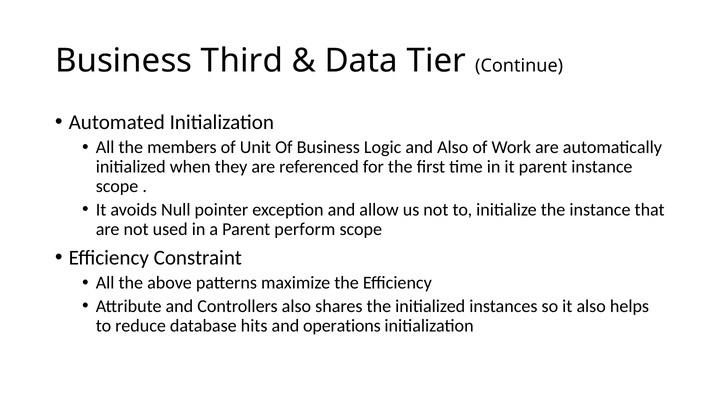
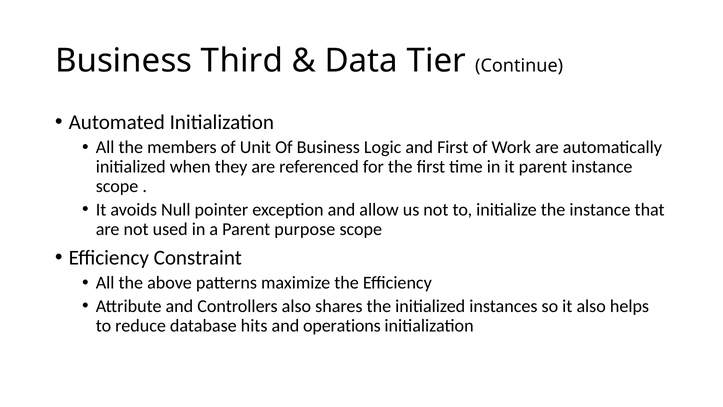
and Also: Also -> First
perform: perform -> purpose
